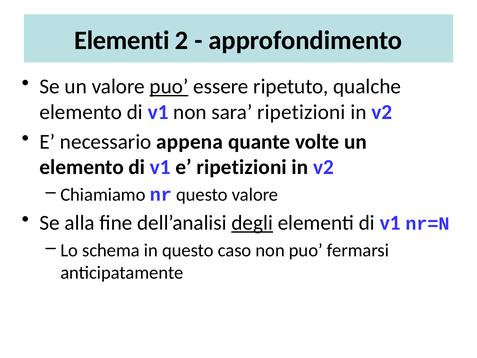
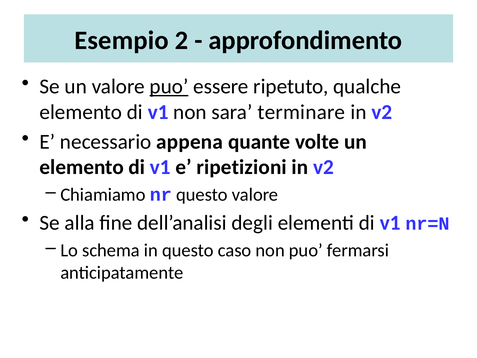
Elementi at (122, 40): Elementi -> Esempio
sara ripetizioni: ripetizioni -> terminare
degli underline: present -> none
